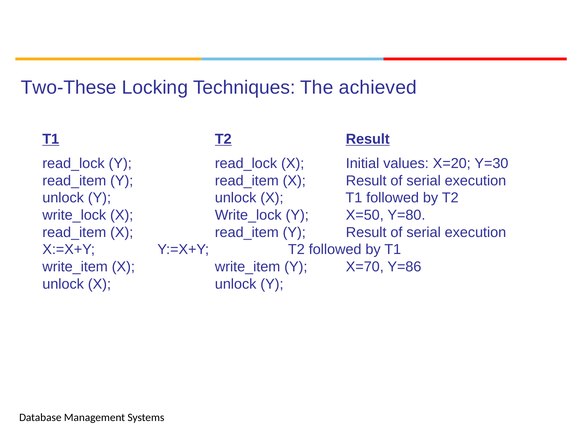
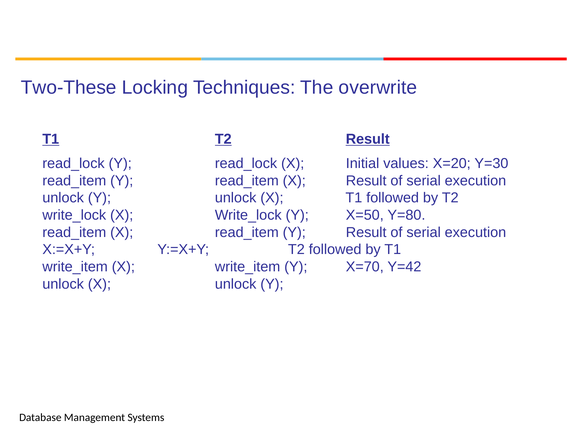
achieved: achieved -> overwrite
Y=86: Y=86 -> Y=42
